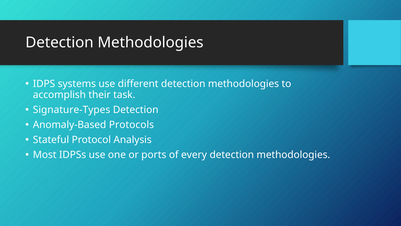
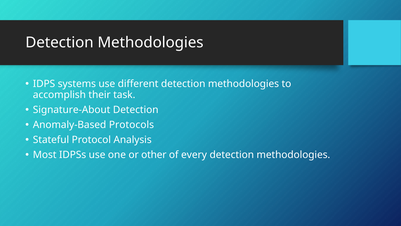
Signature-Types: Signature-Types -> Signature-About
ports: ports -> other
